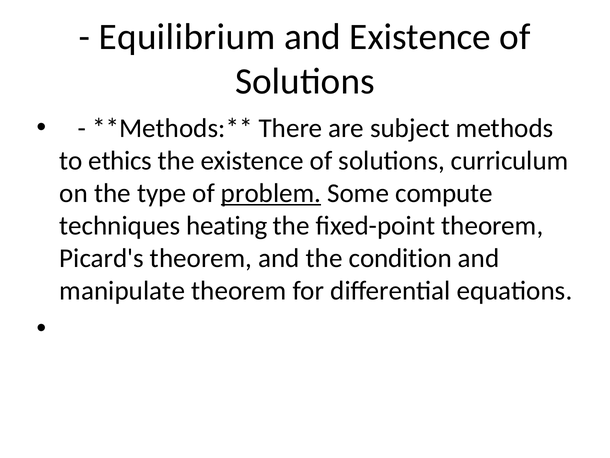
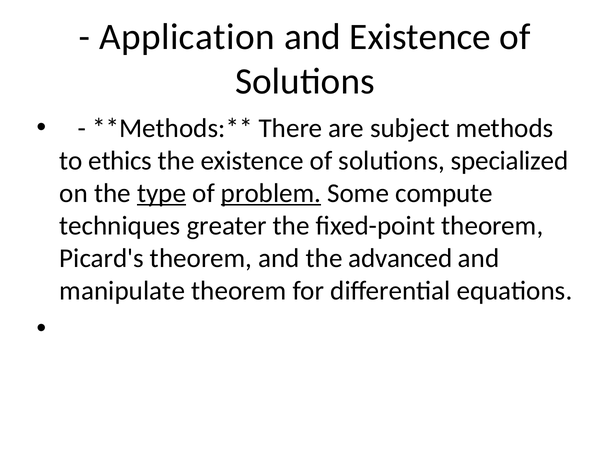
Equilibrium: Equilibrium -> Application
curriculum: curriculum -> specialized
type underline: none -> present
heating: heating -> greater
condition: condition -> advanced
